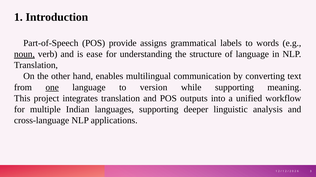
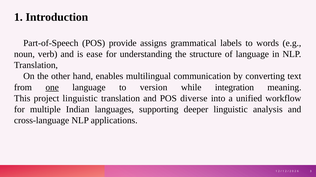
noun underline: present -> none
while supporting: supporting -> integration
project integrates: integrates -> linguistic
outputs: outputs -> diverse
